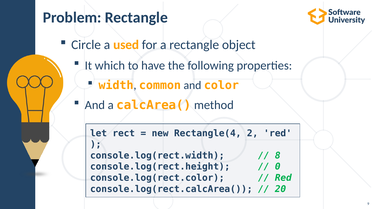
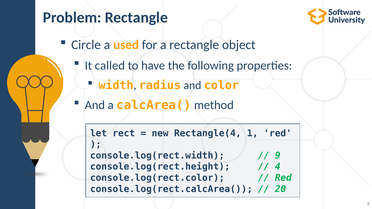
which: which -> called
common: common -> radius
2: 2 -> 1
8 at (278, 156): 8 -> 9
0: 0 -> 4
